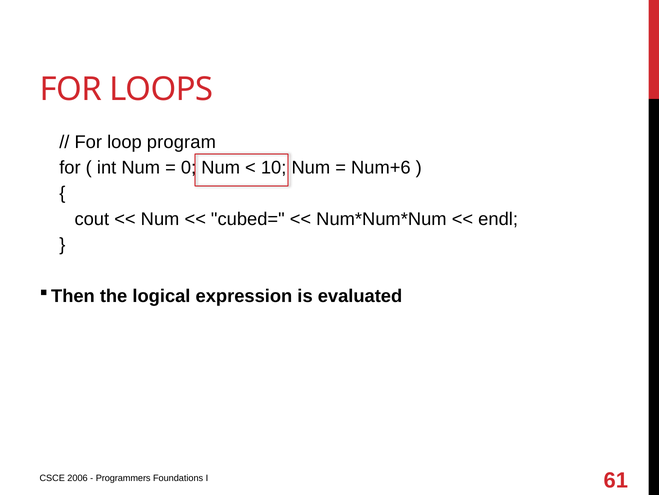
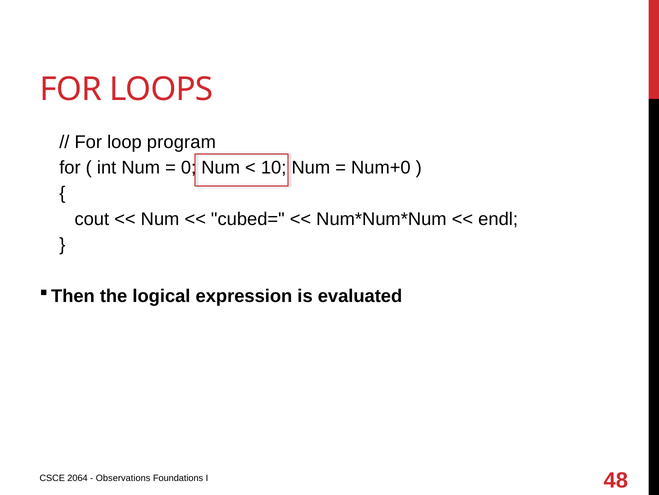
Num+6: Num+6 -> Num+0
2006: 2006 -> 2064
Programmers: Programmers -> Observations
61: 61 -> 48
